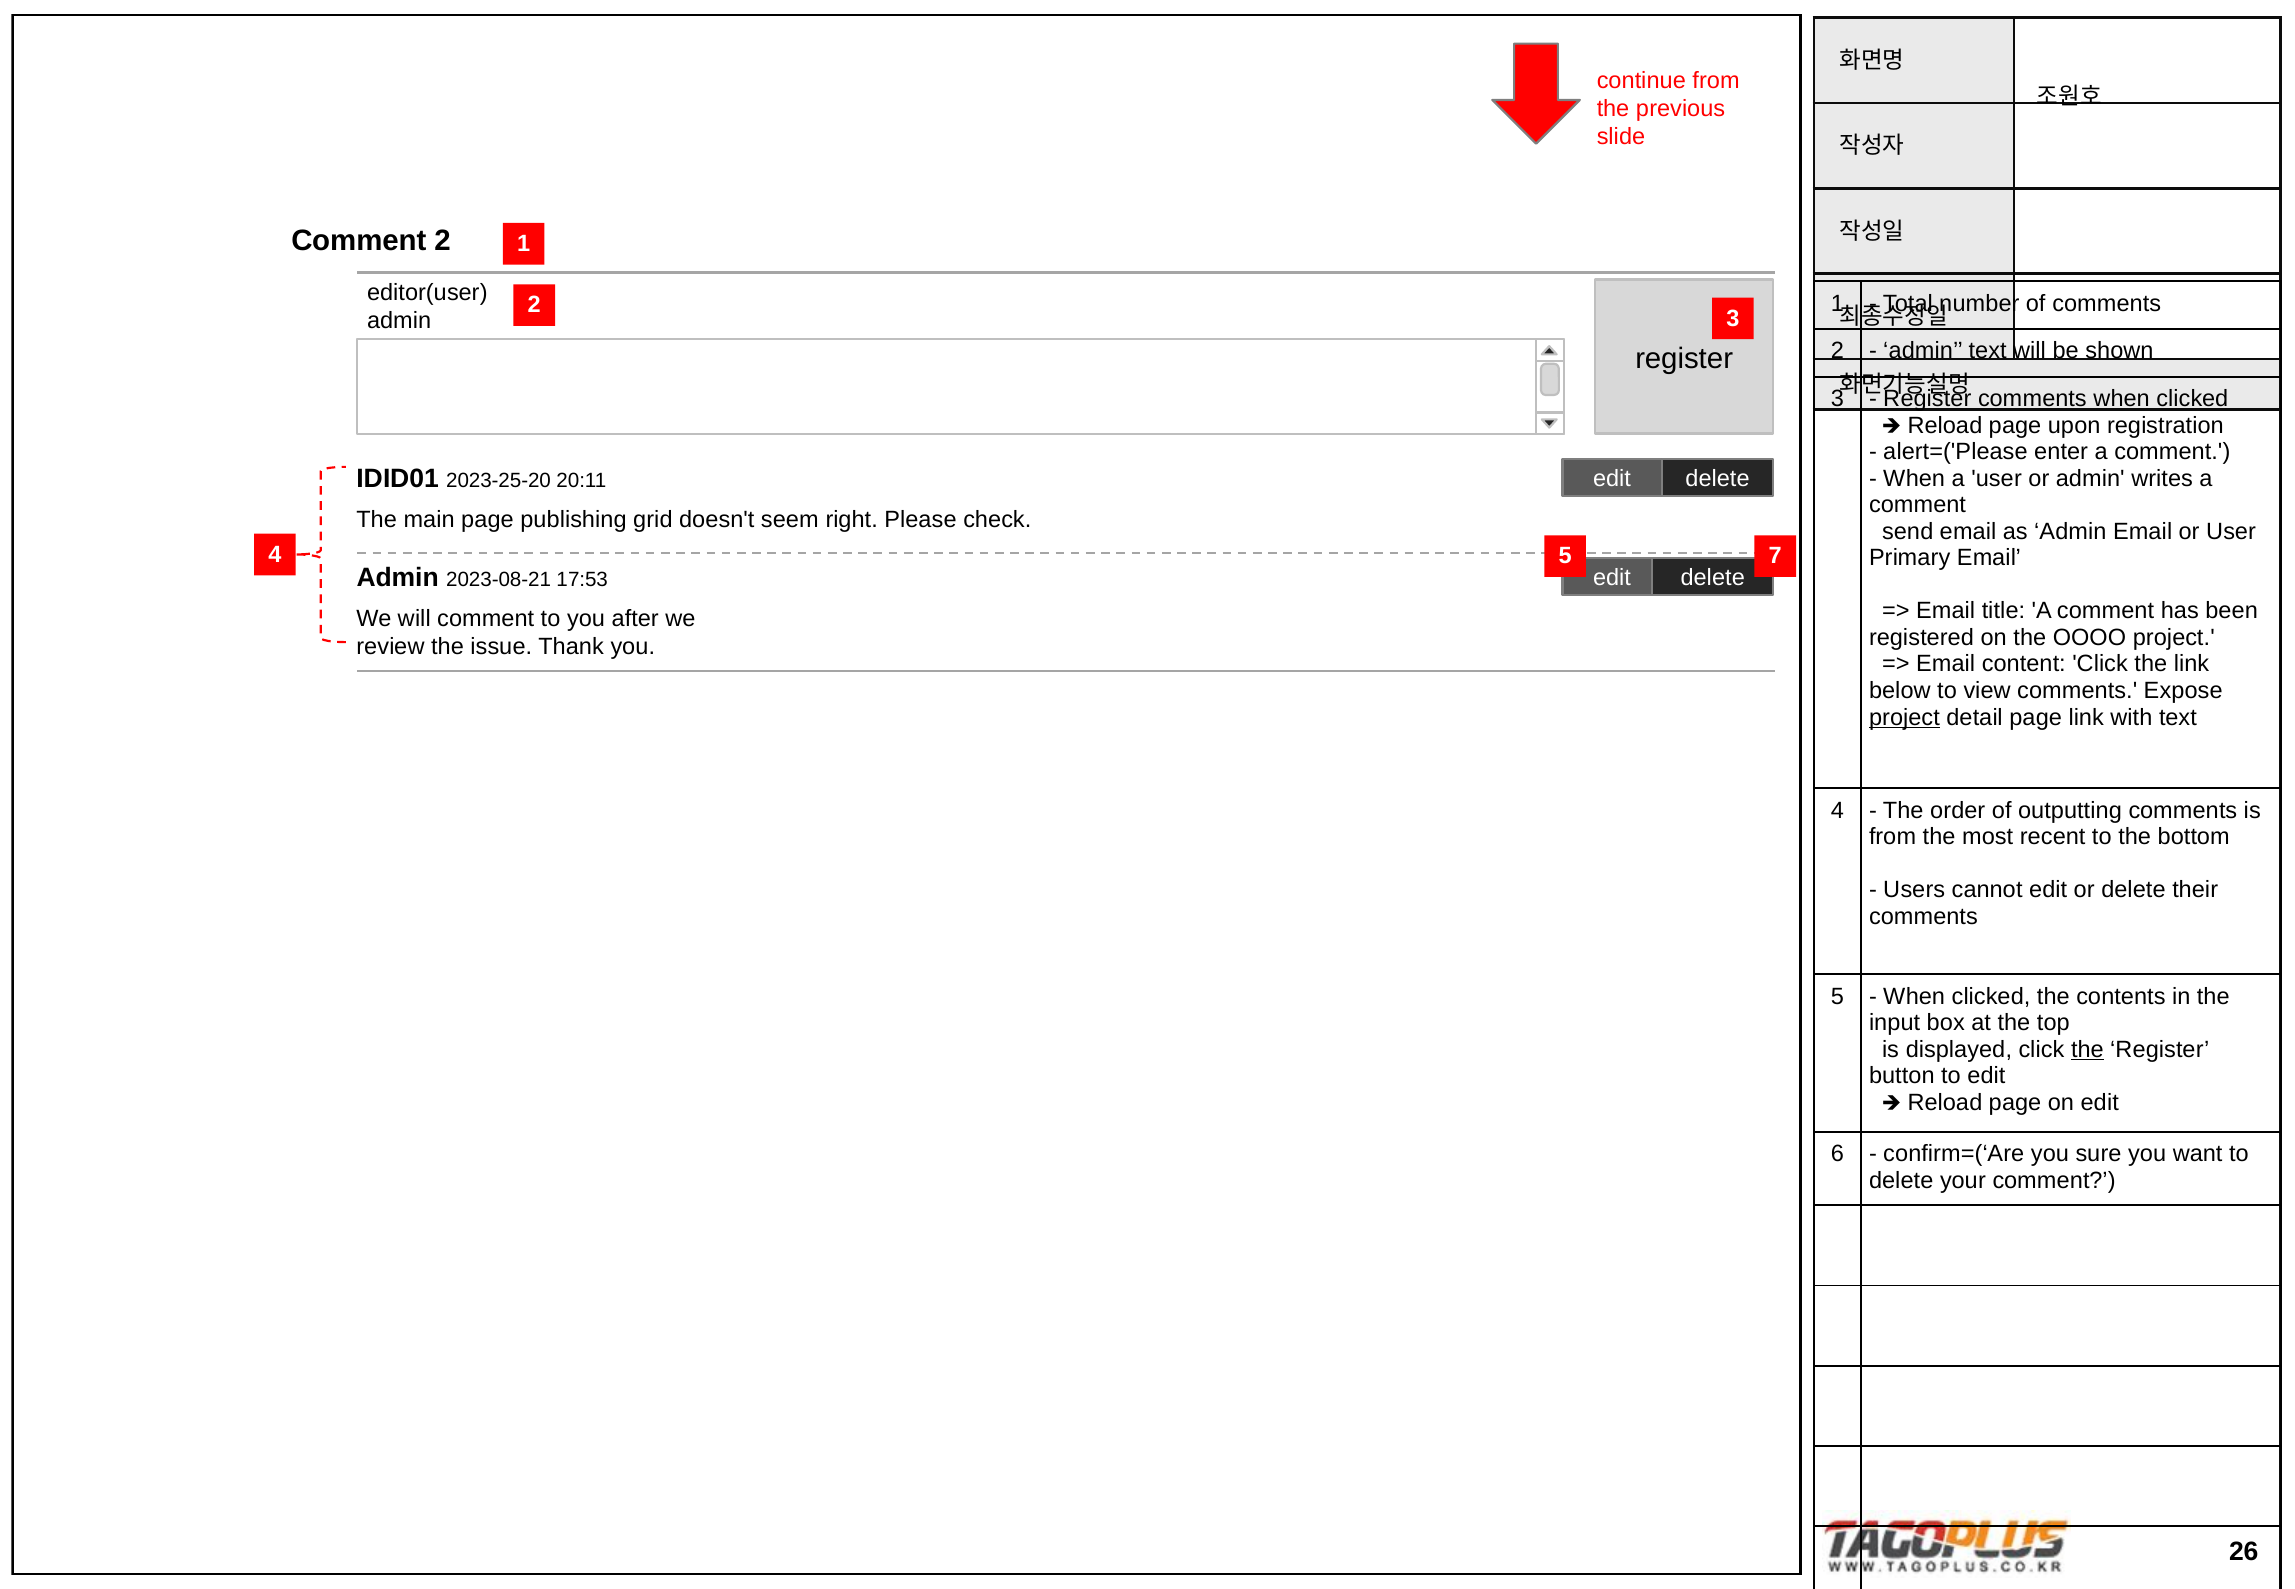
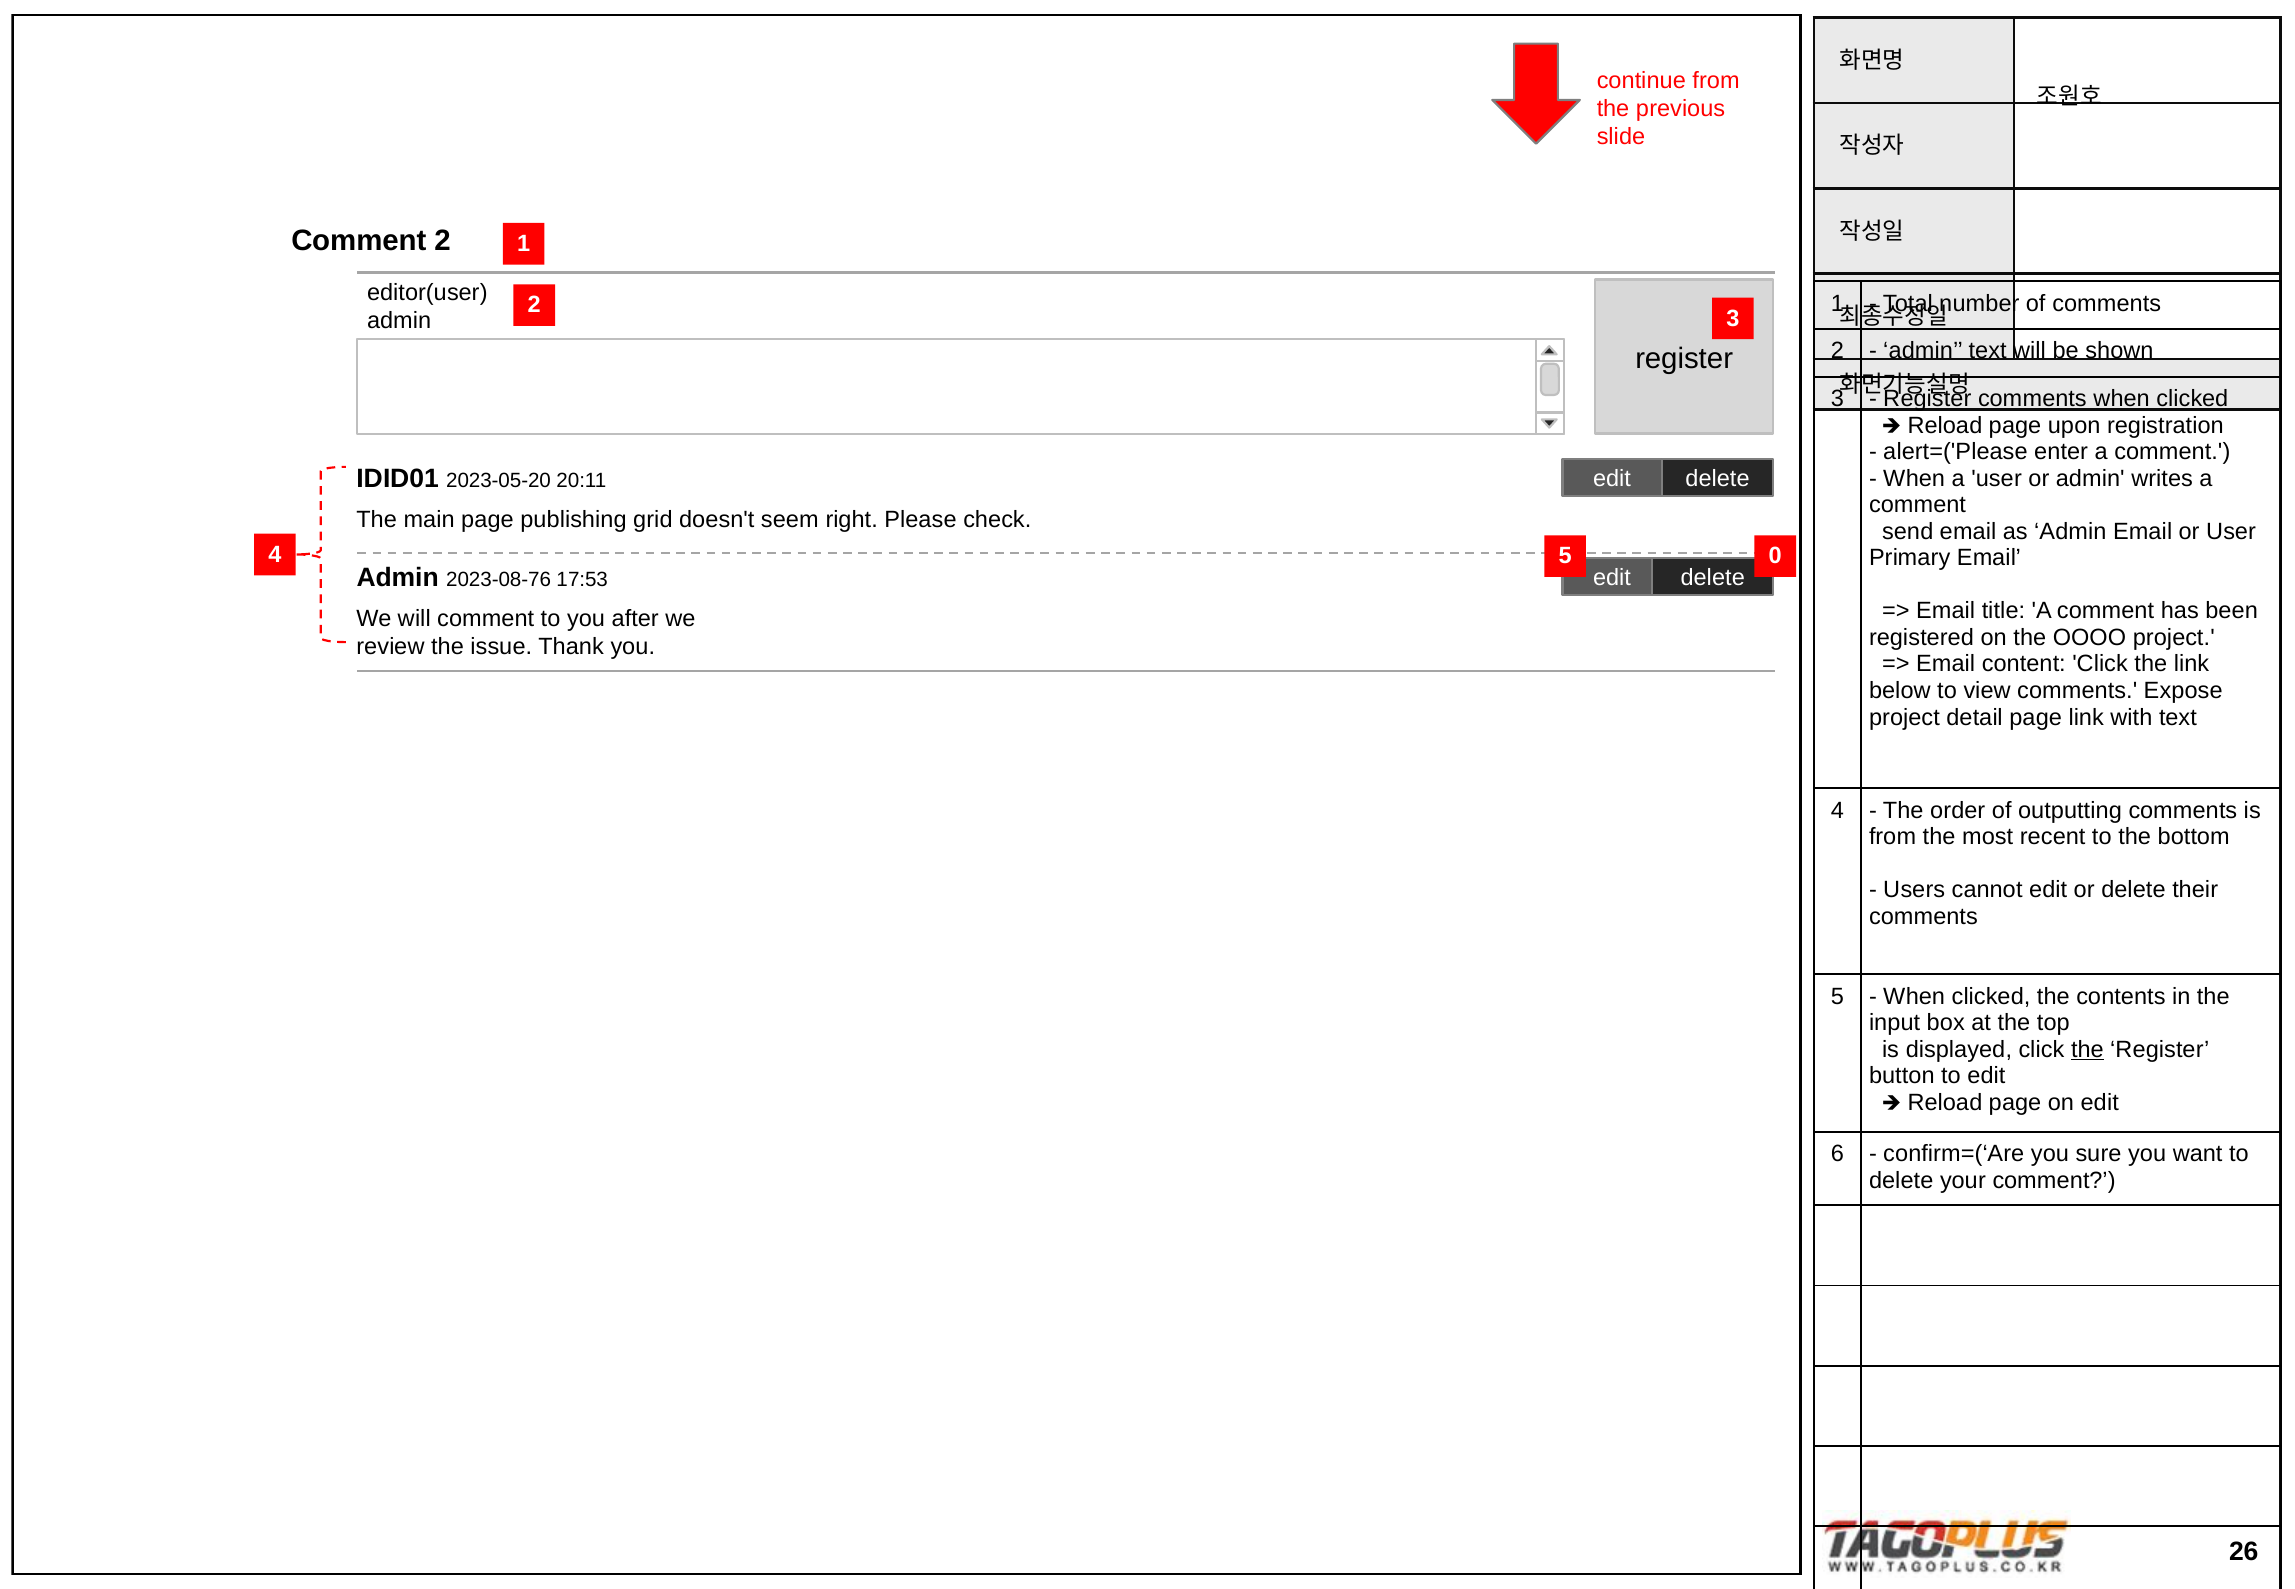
2023-25-20: 2023-25-20 -> 2023-05-20
7: 7 -> 0
2023-08-21: 2023-08-21 -> 2023-08-76
project at (1904, 717) underline: present -> none
